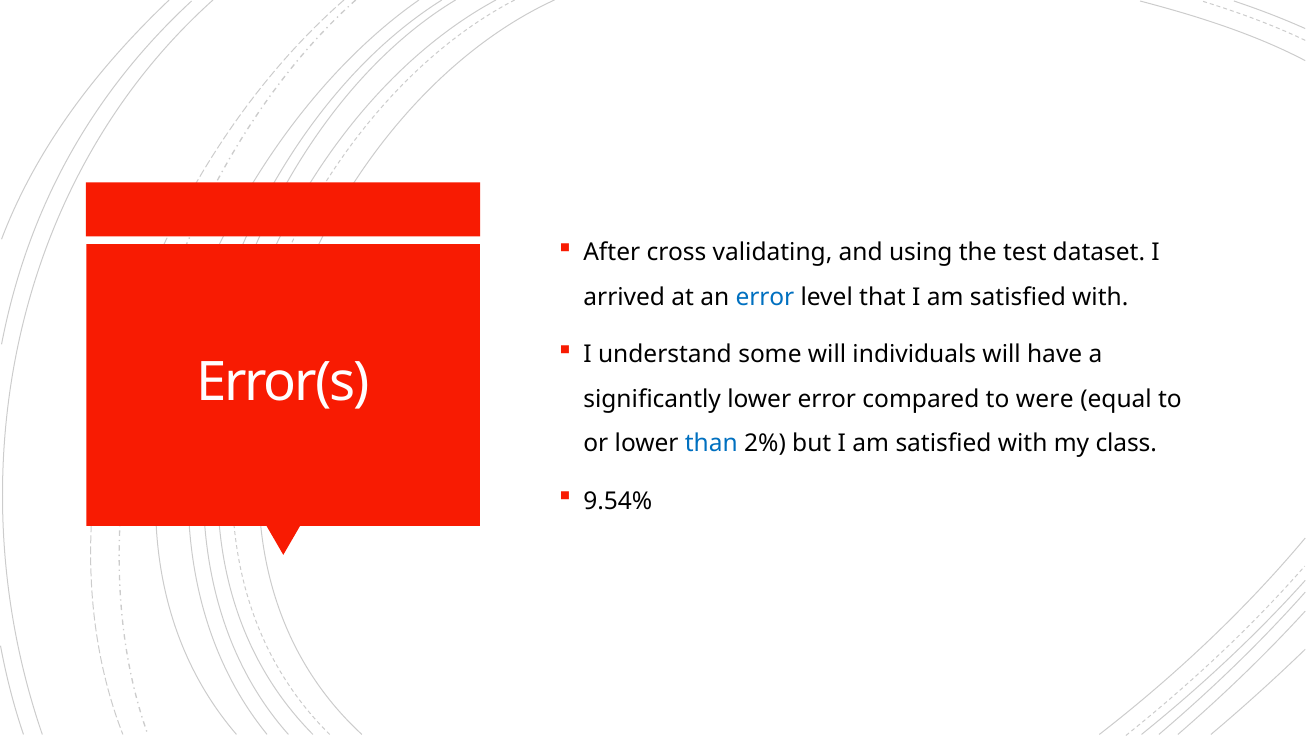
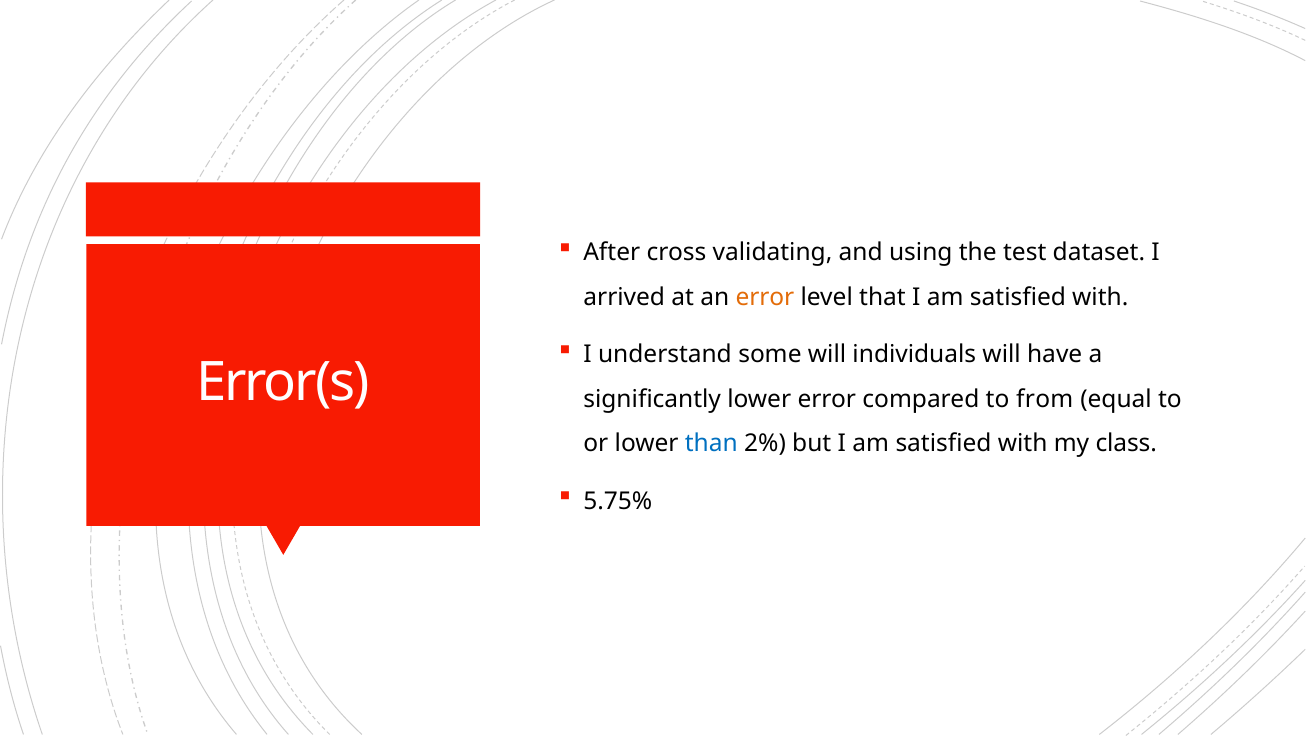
error at (765, 297) colour: blue -> orange
were: were -> from
9.54%: 9.54% -> 5.75%
